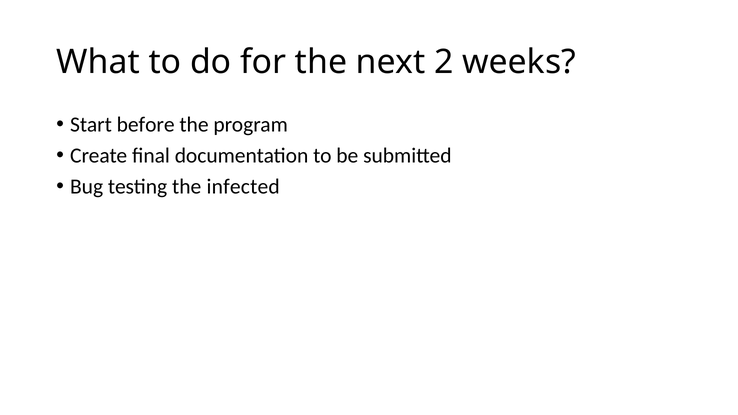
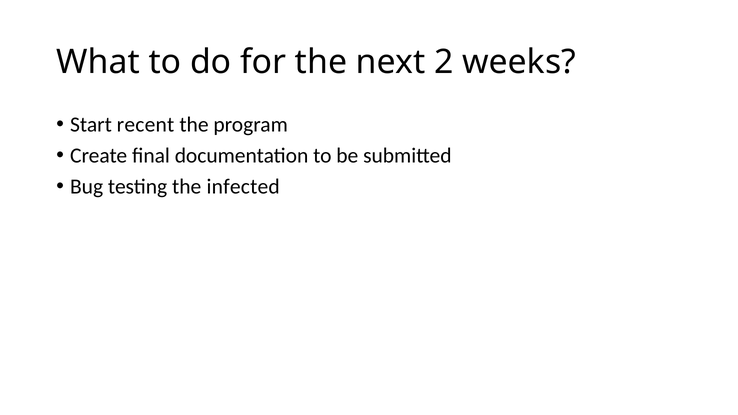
before: before -> recent
